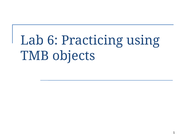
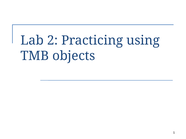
6: 6 -> 2
